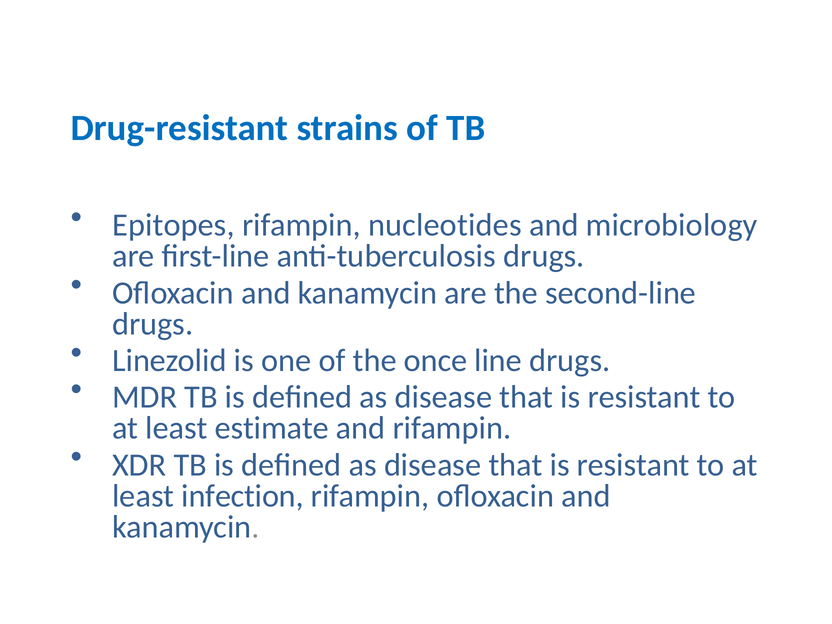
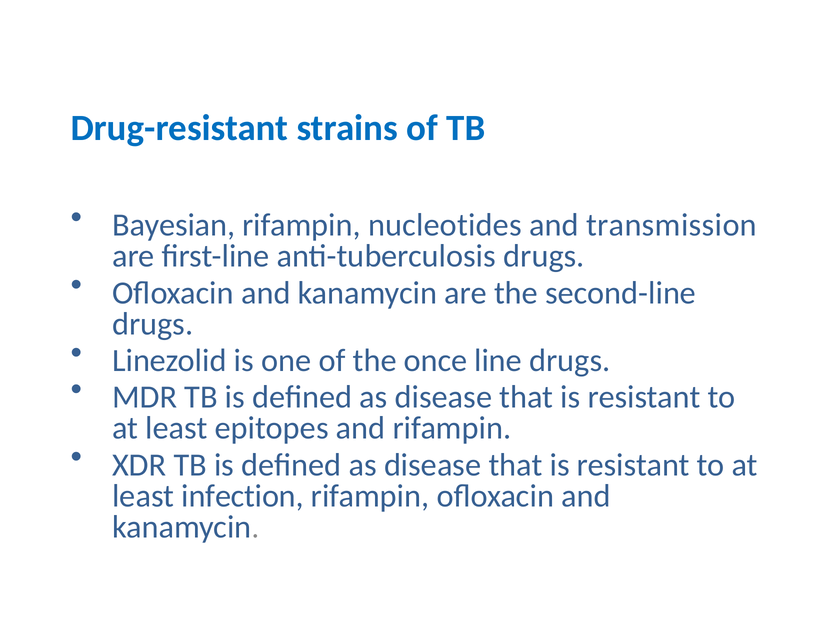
Epitopes: Epitopes -> Bayesian
microbiology: microbiology -> transmission
estimate: estimate -> epitopes
